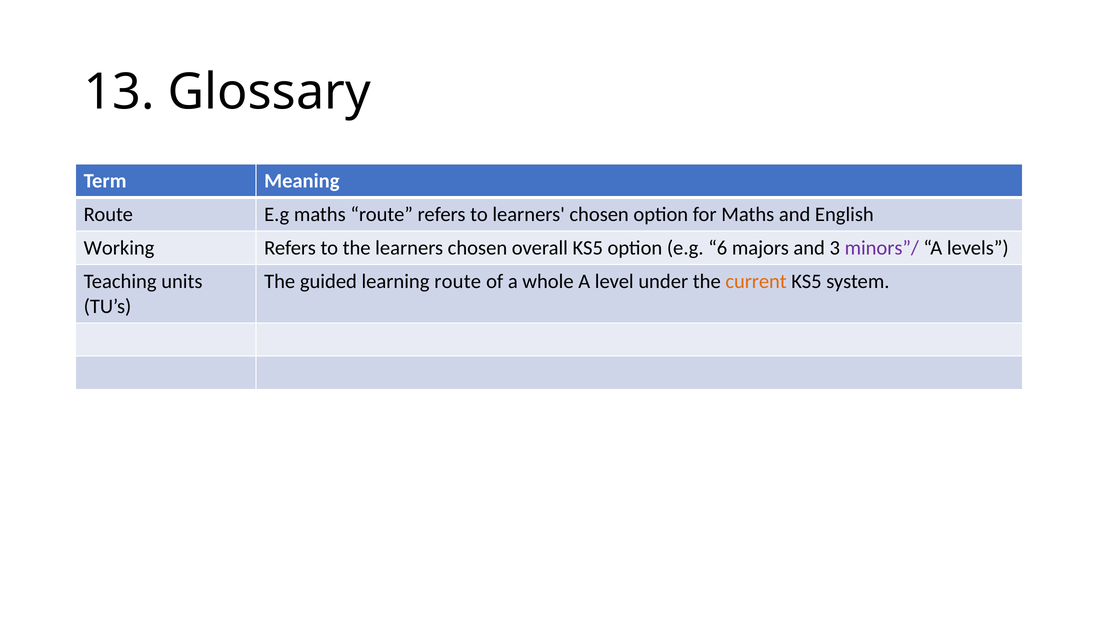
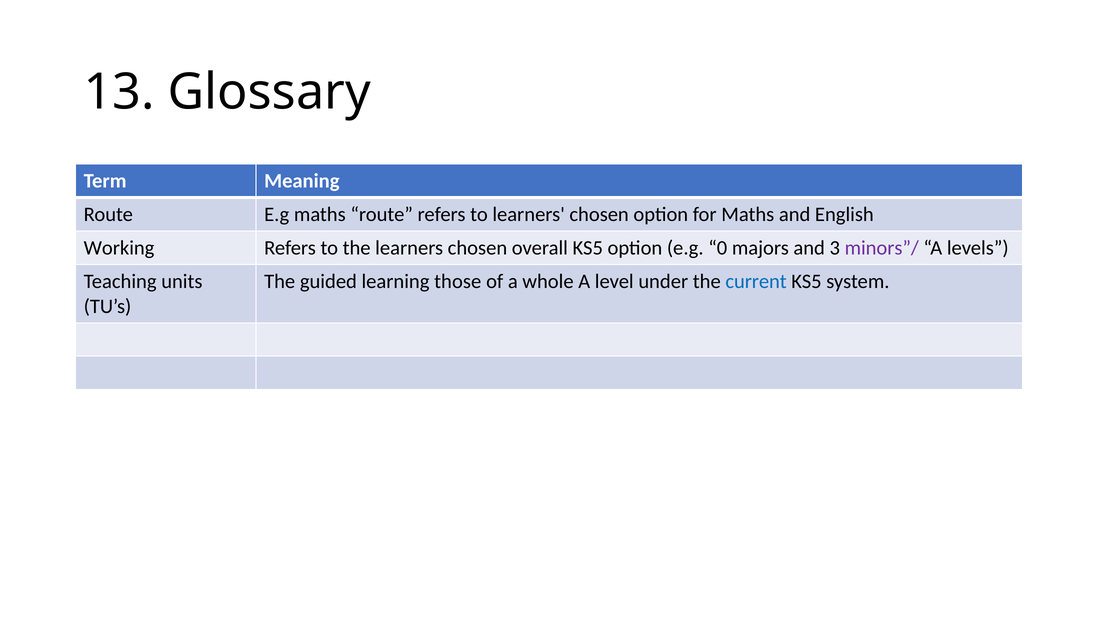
6: 6 -> 0
learning route: route -> those
current colour: orange -> blue
